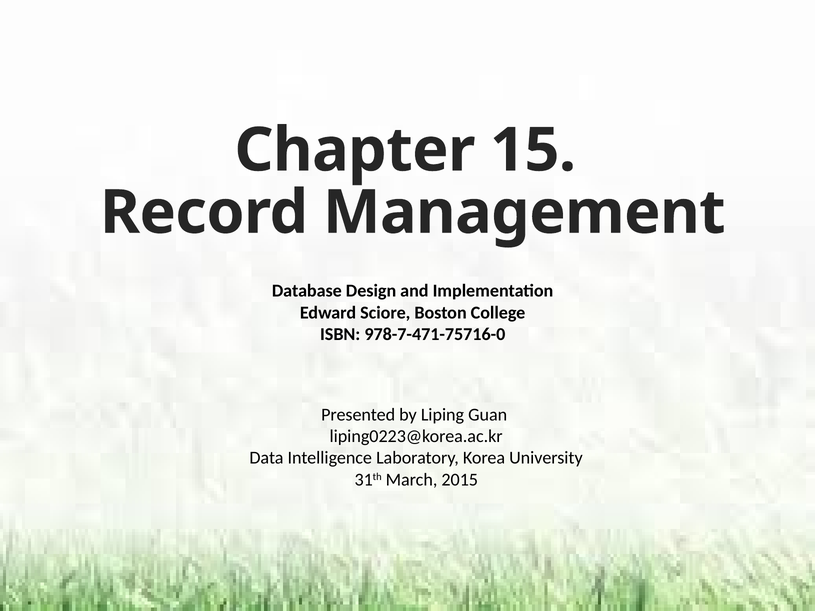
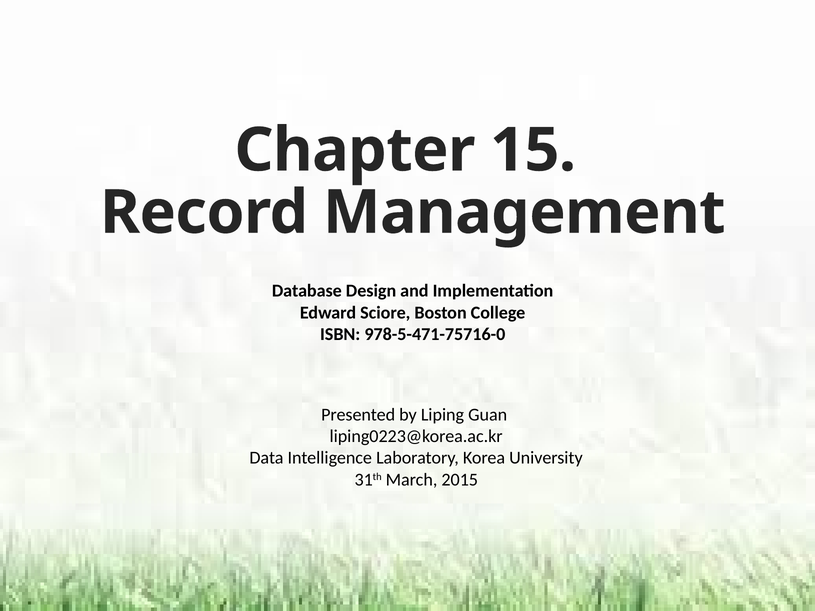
978-7-471-75716-0: 978-7-471-75716-0 -> 978-5-471-75716-0
